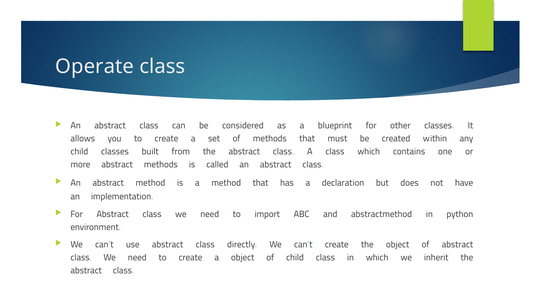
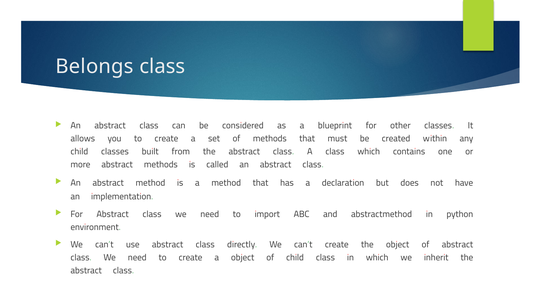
Operate: Operate -> Belongs
